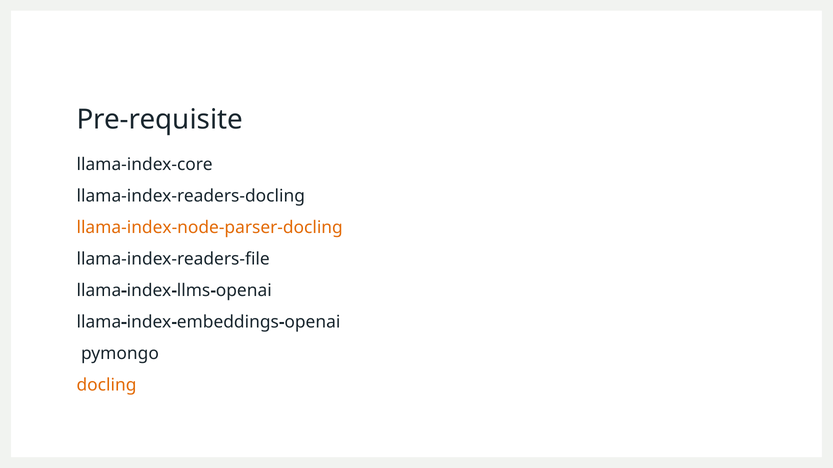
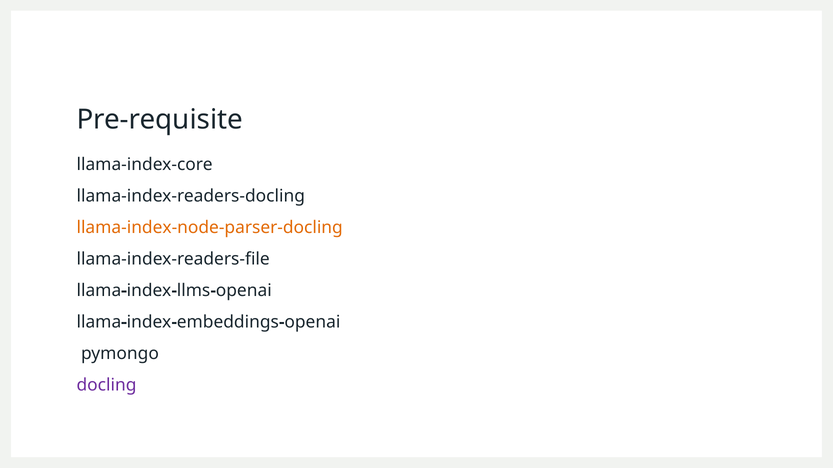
docling colour: orange -> purple
